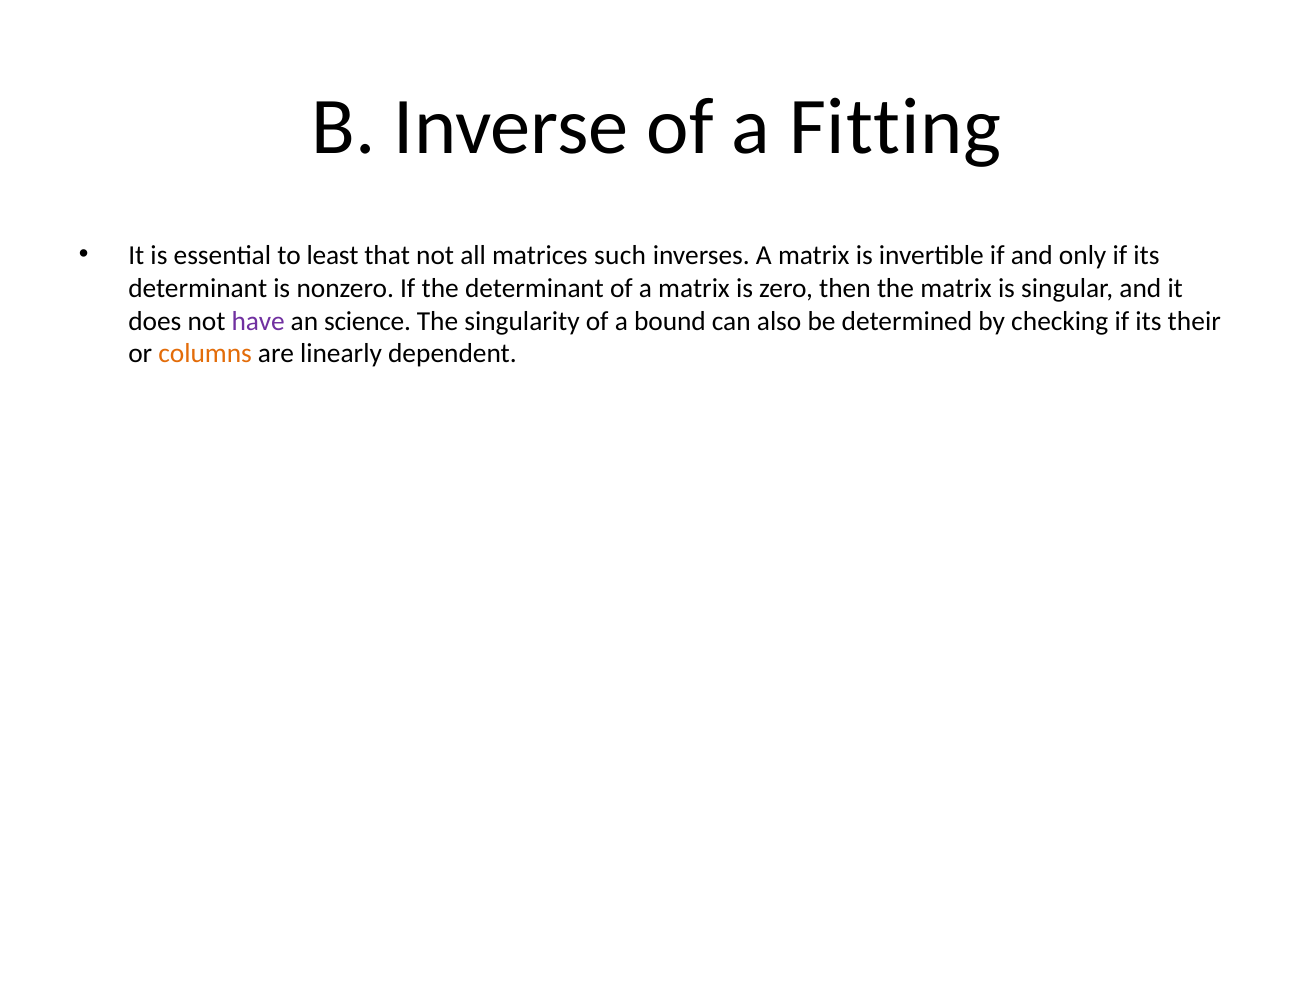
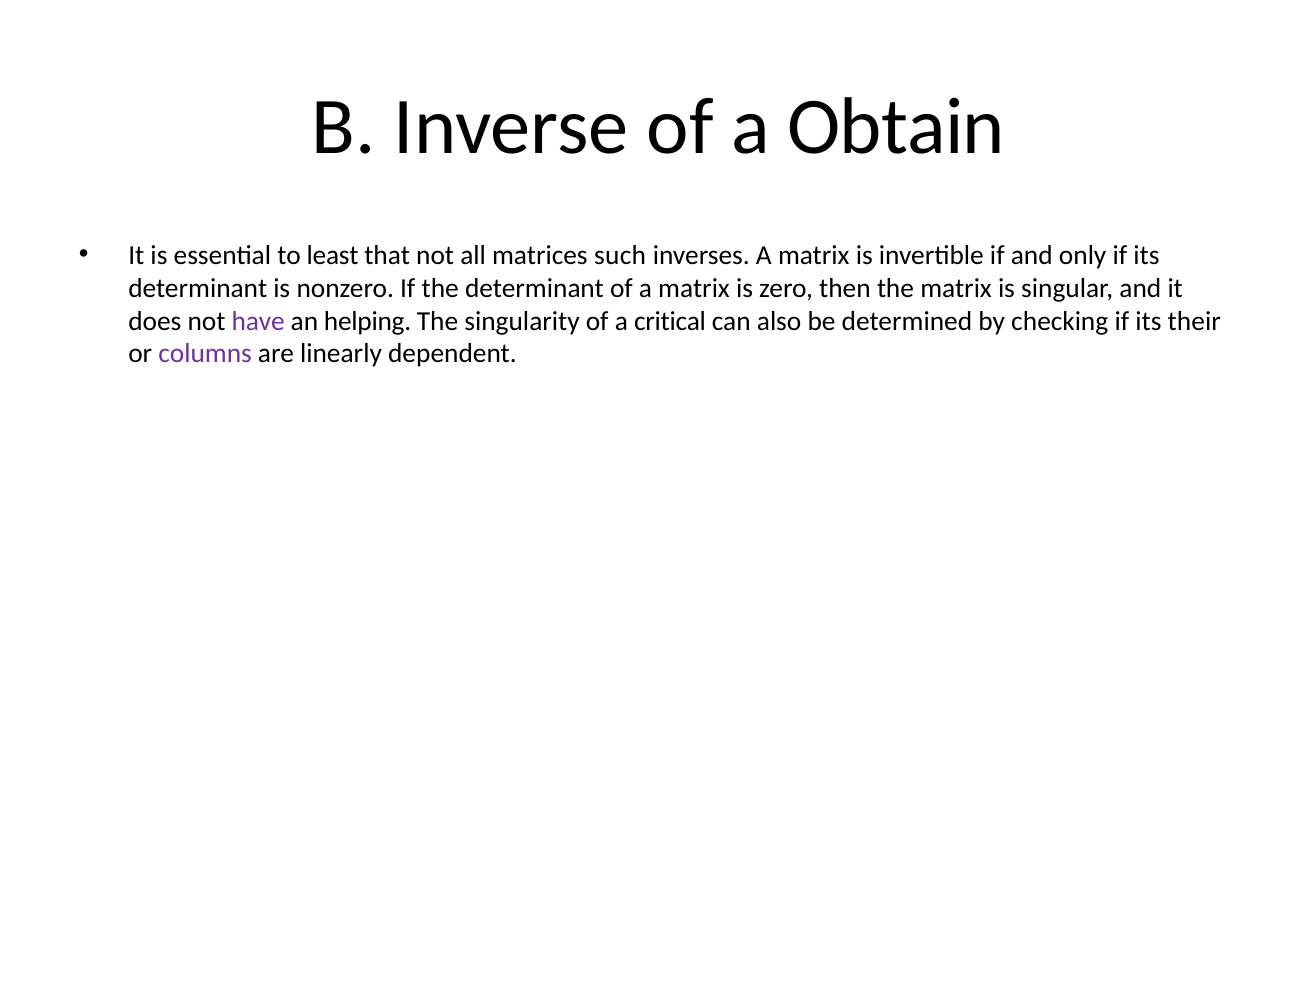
Fitting: Fitting -> Obtain
science: science -> helping
bound: bound -> critical
columns colour: orange -> purple
